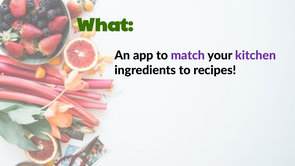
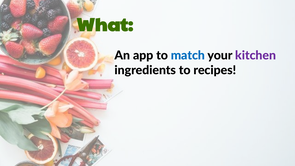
match colour: purple -> blue
